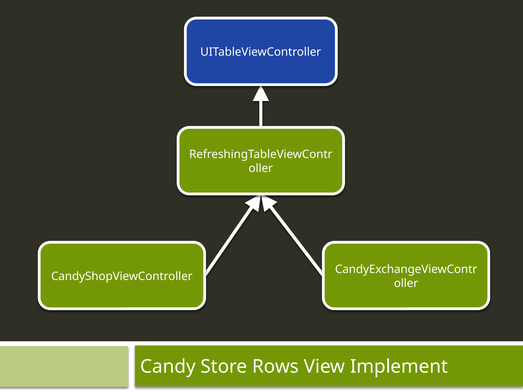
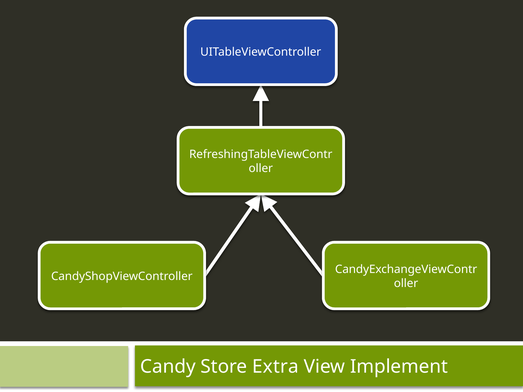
Rows: Rows -> Extra
